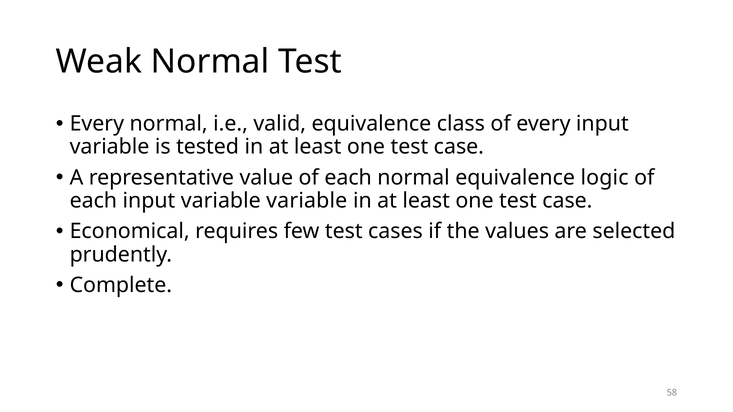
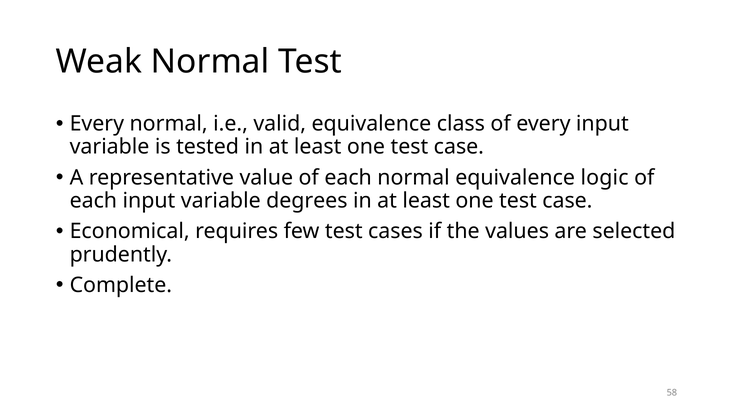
variable variable: variable -> degrees
